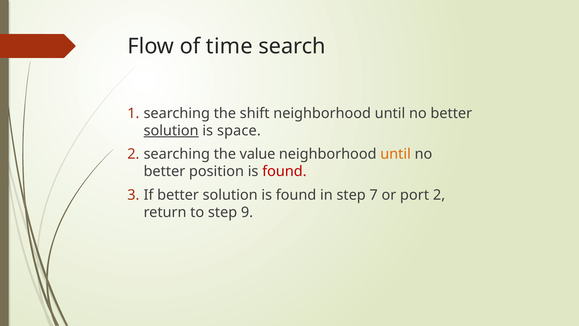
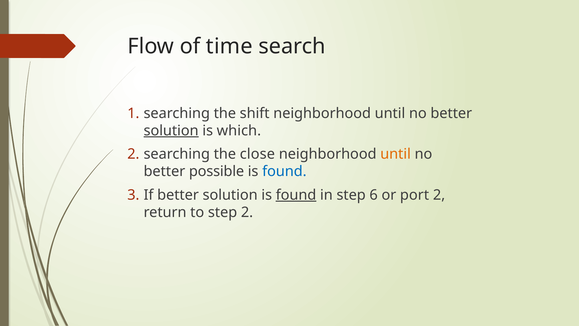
space: space -> which
value: value -> close
position: position -> possible
found at (284, 171) colour: red -> blue
found at (296, 195) underline: none -> present
7: 7 -> 6
step 9: 9 -> 2
